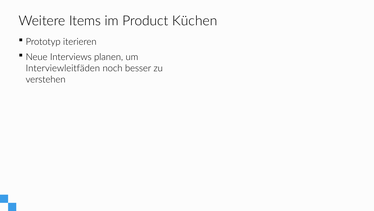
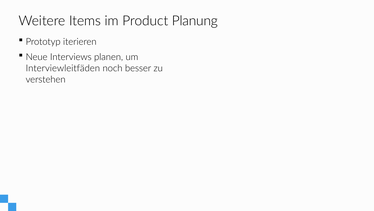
Küchen: Küchen -> Planung
